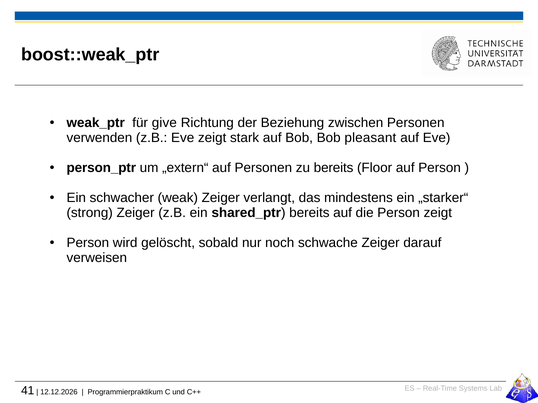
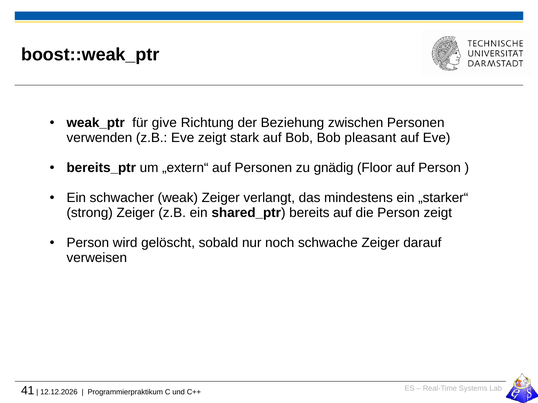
person_ptr: person_ptr -> bereits_ptr
zu bereits: bereits -> gnädig
